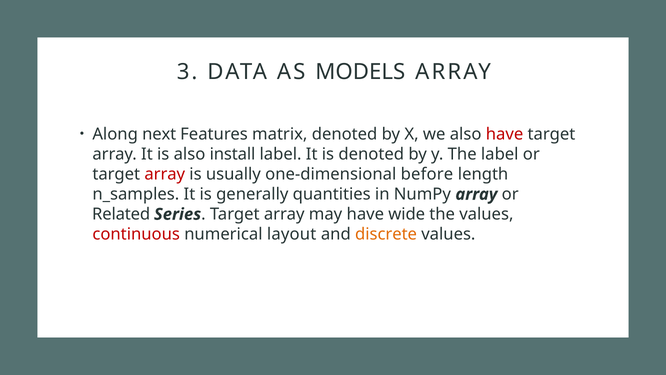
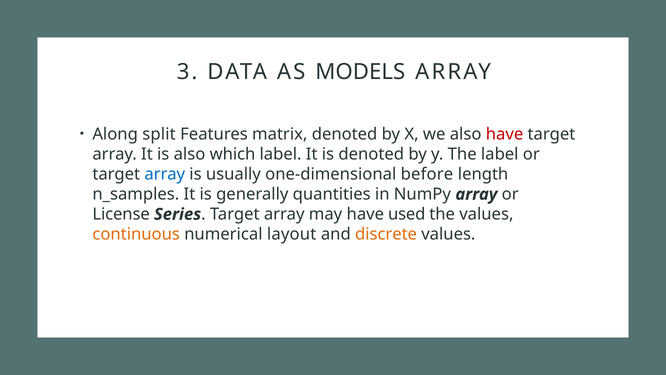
next: next -> split
install: install -> which
array at (165, 174) colour: red -> blue
Related: Related -> License
wide: wide -> used
continuous colour: red -> orange
